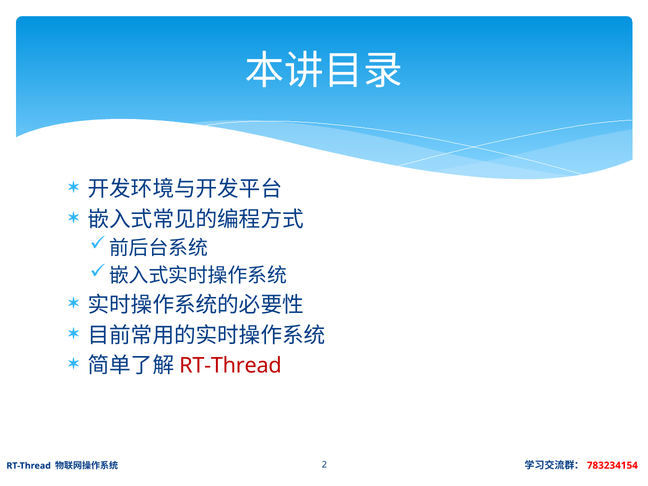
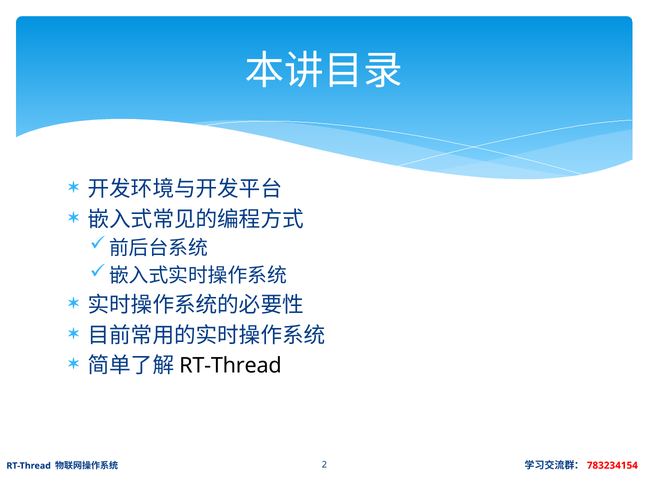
RT-Thread at (230, 366) colour: red -> black
